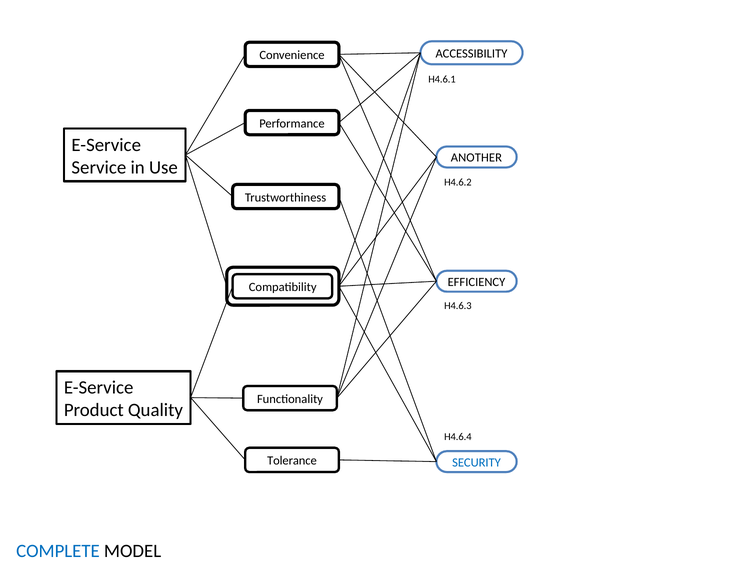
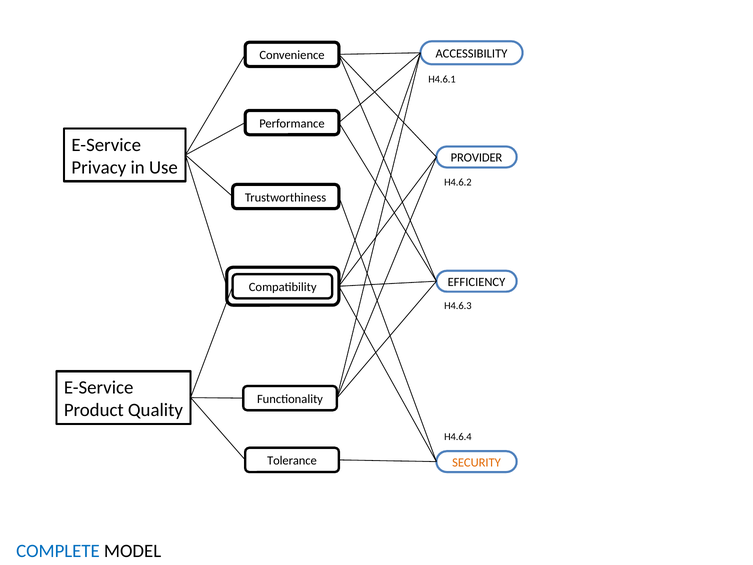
ANOTHER: ANOTHER -> PROVIDER
Service: Service -> Privacy
SECURITY colour: blue -> orange
